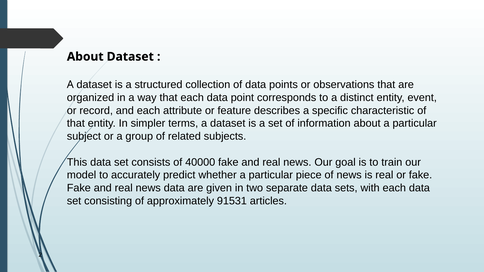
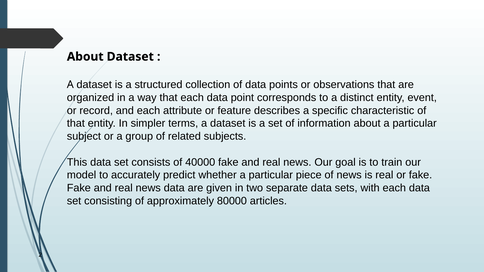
91531: 91531 -> 80000
